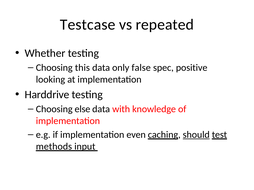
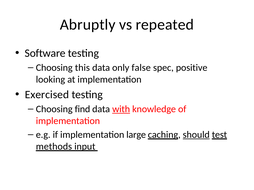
Testcase: Testcase -> Abruptly
Whether: Whether -> Software
Harddrive: Harddrive -> Exercised
else: else -> find
with underline: none -> present
even: even -> large
